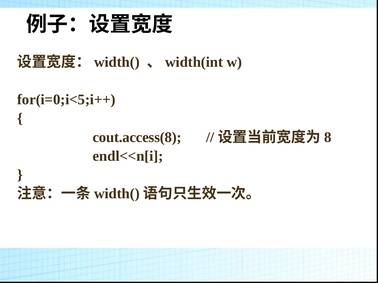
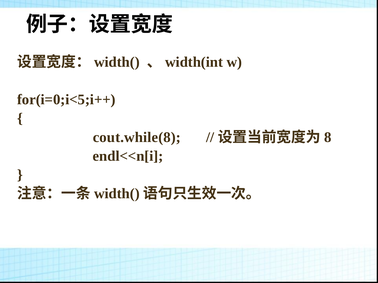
cout.access(8: cout.access(8 -> cout.while(8
